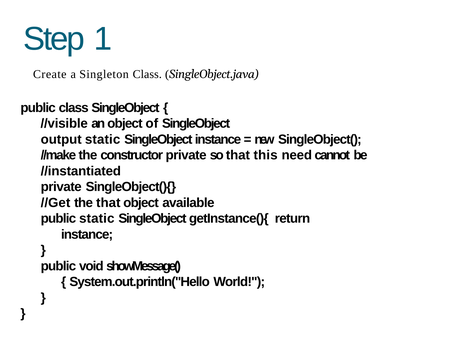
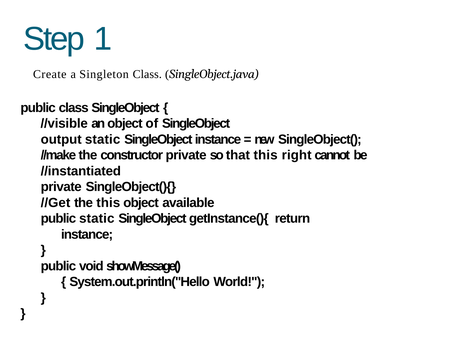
need: need -> right
the that: that -> this
